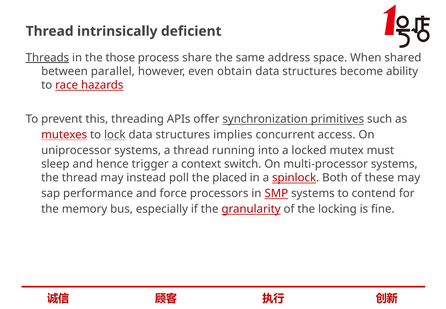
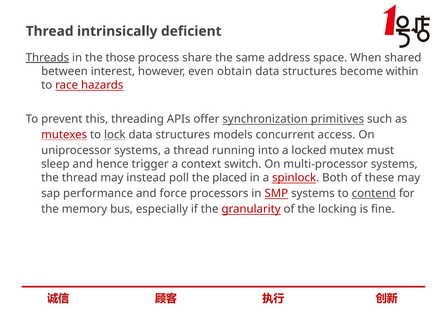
parallel: parallel -> interest
ability: ability -> within
implies: implies -> models
contend underline: none -> present
